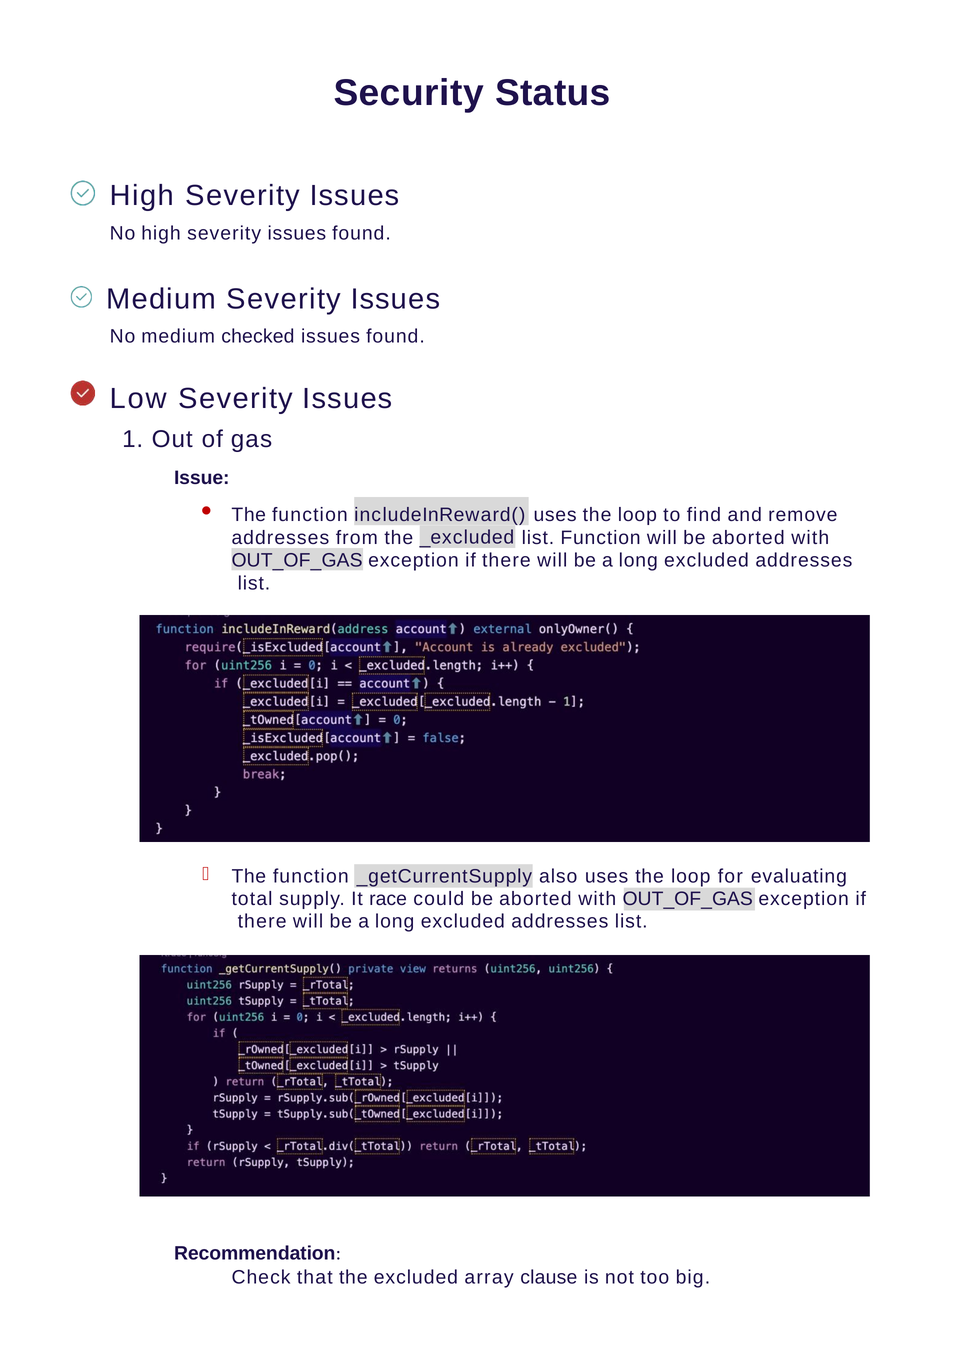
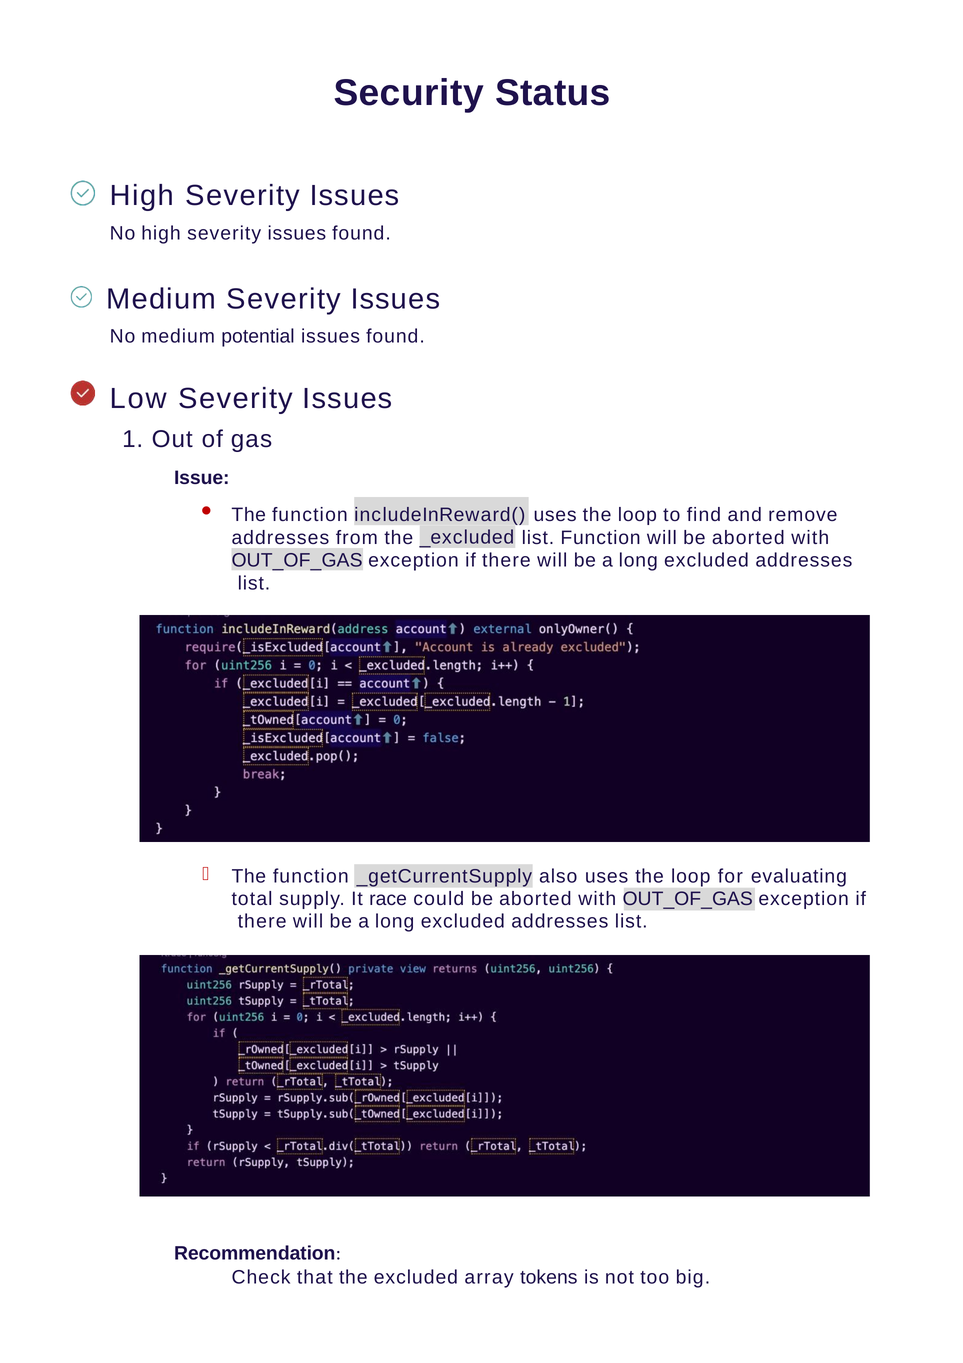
checked: checked -> potential
clause: clause -> tokens
